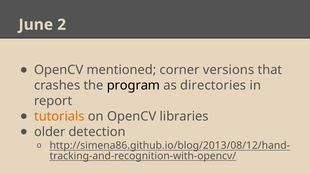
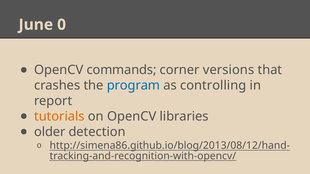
2: 2 -> 0
mentioned: mentioned -> commands
program colour: black -> blue
directories: directories -> controlling
